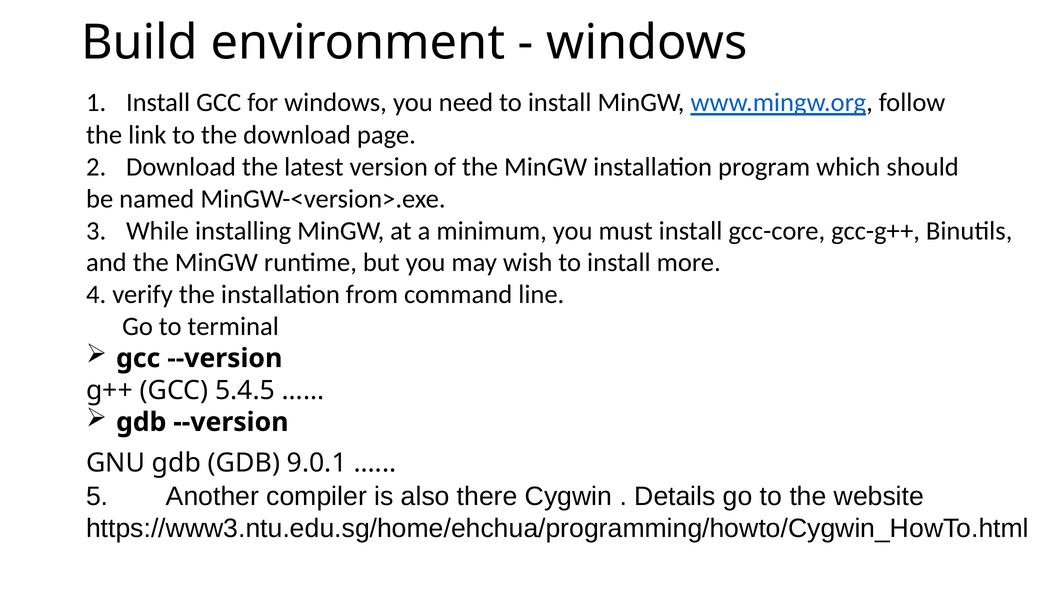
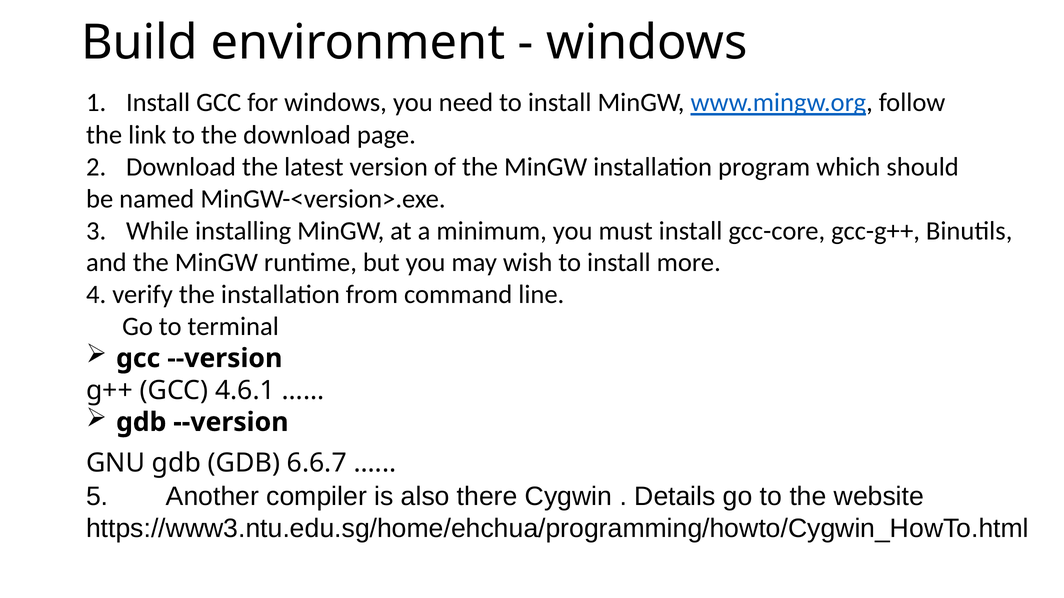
5.4.5: 5.4.5 -> 4.6.1
9.0.1: 9.0.1 -> 6.6.7
